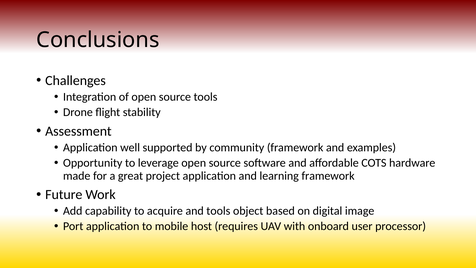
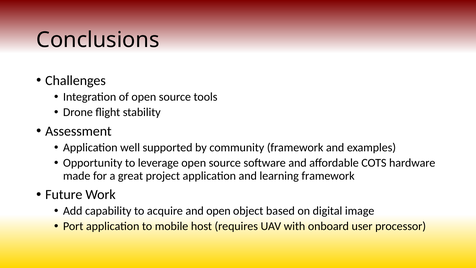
and tools: tools -> open
